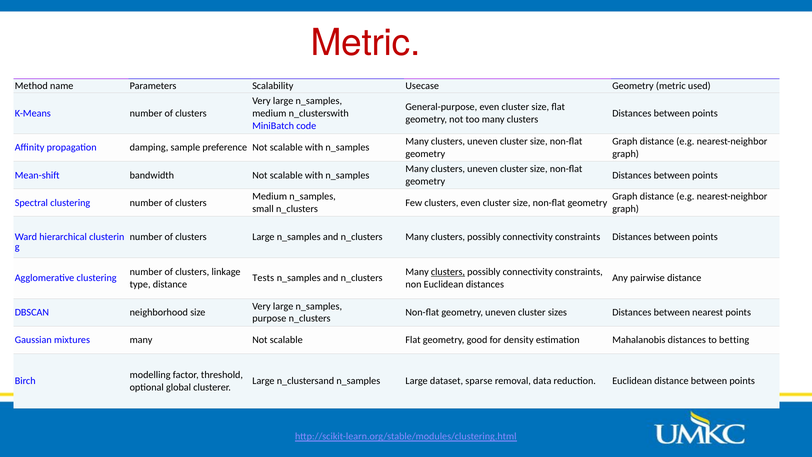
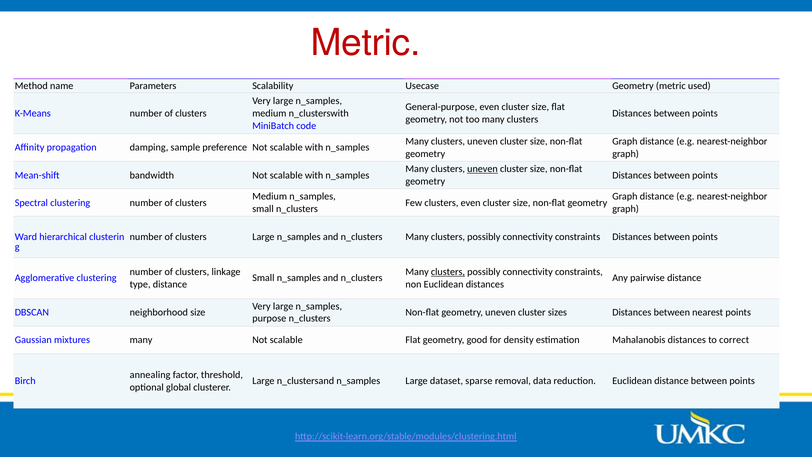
uneven at (482, 169) underline: none -> present
Tests at (263, 278): Tests -> Small
betting: betting -> correct
modelling: modelling -> annealing
